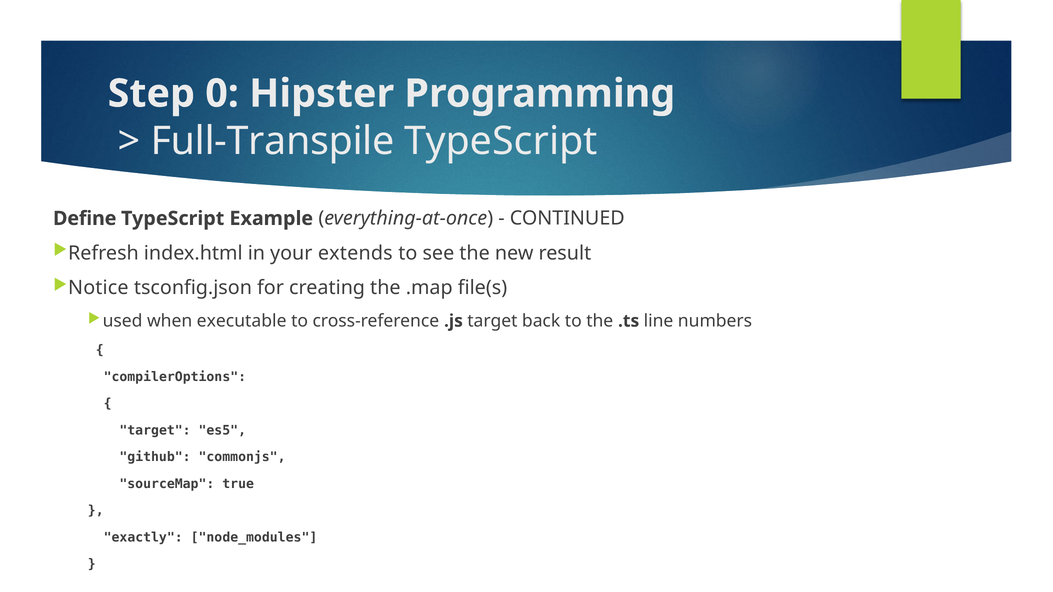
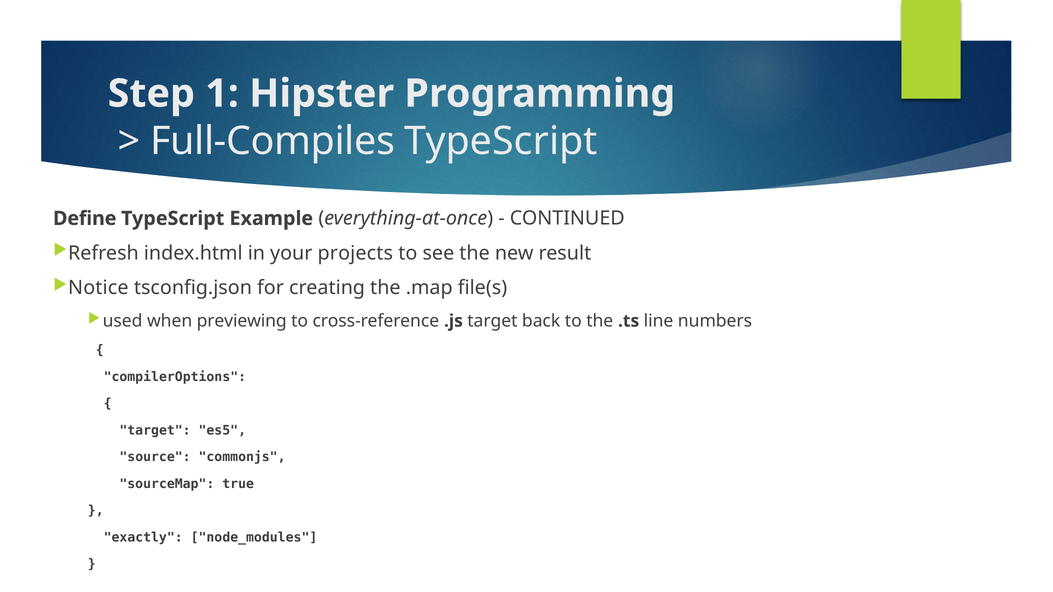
0: 0 -> 1
Full-Transpile: Full-Transpile -> Full-Compiles
extends: extends -> projects
executable: executable -> previewing
github: github -> source
